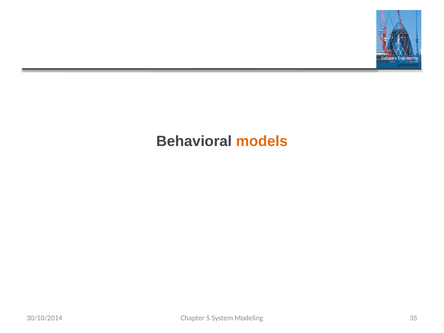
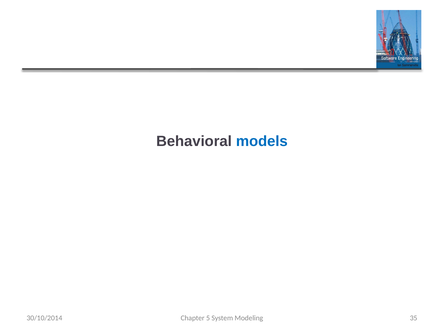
models colour: orange -> blue
